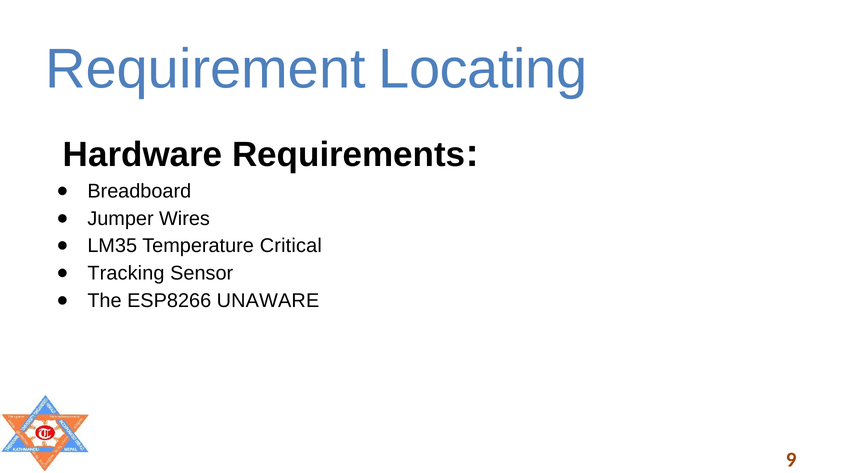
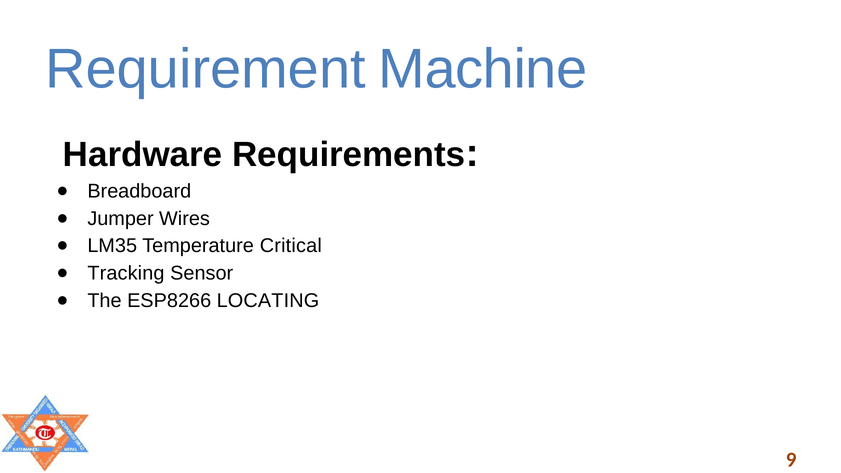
Locating: Locating -> Machine
UNAWARE: UNAWARE -> LOCATING
